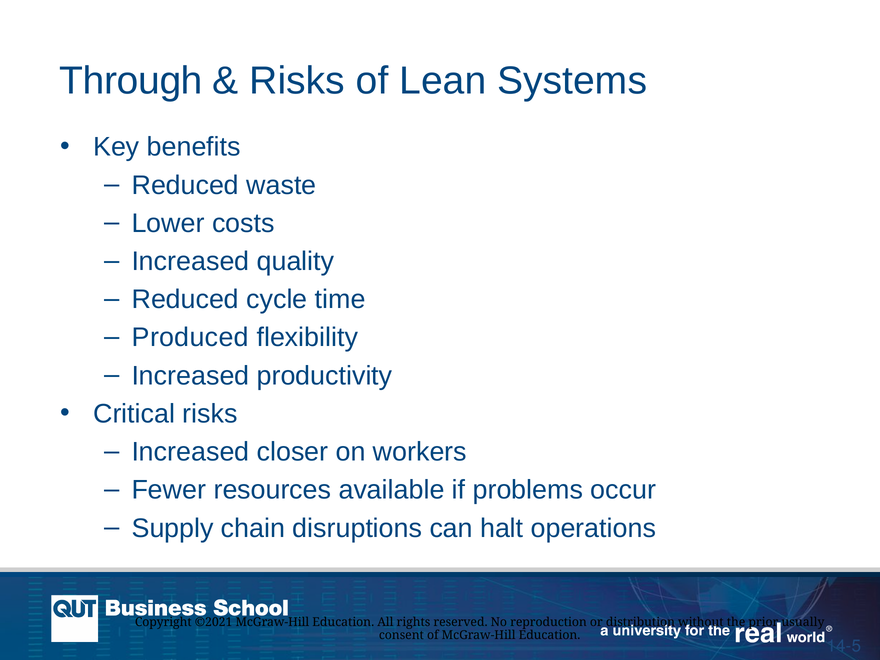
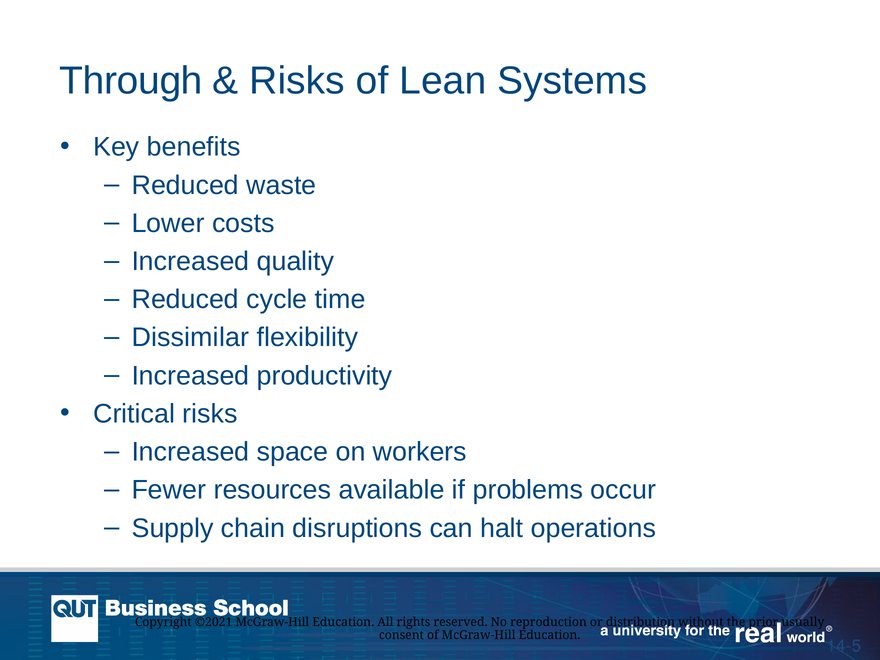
Produced: Produced -> Dissimilar
closer: closer -> space
